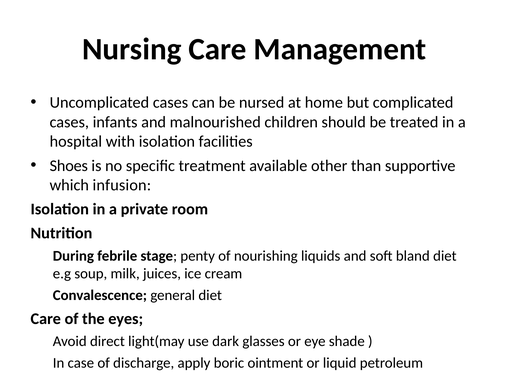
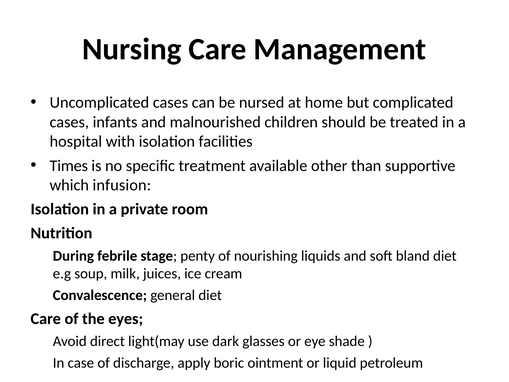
Shoes: Shoes -> Times
